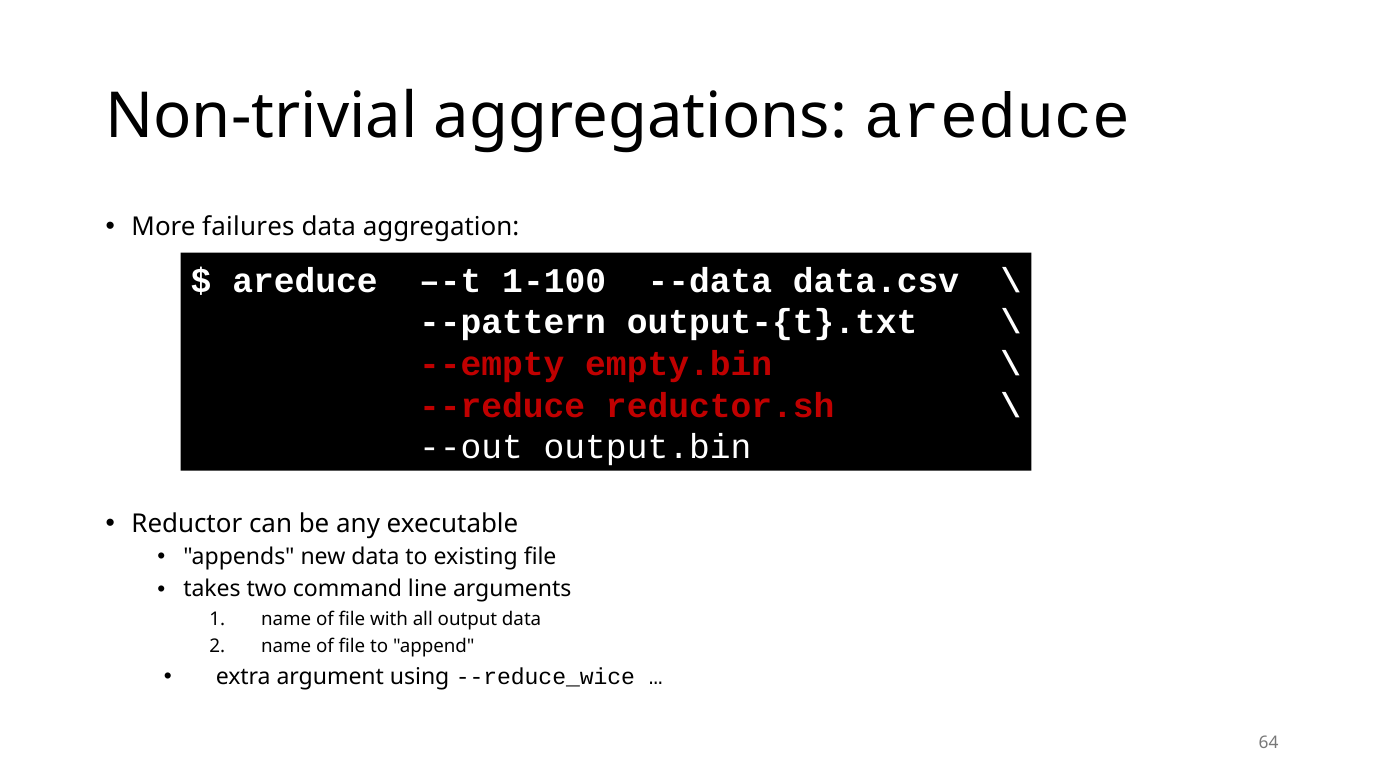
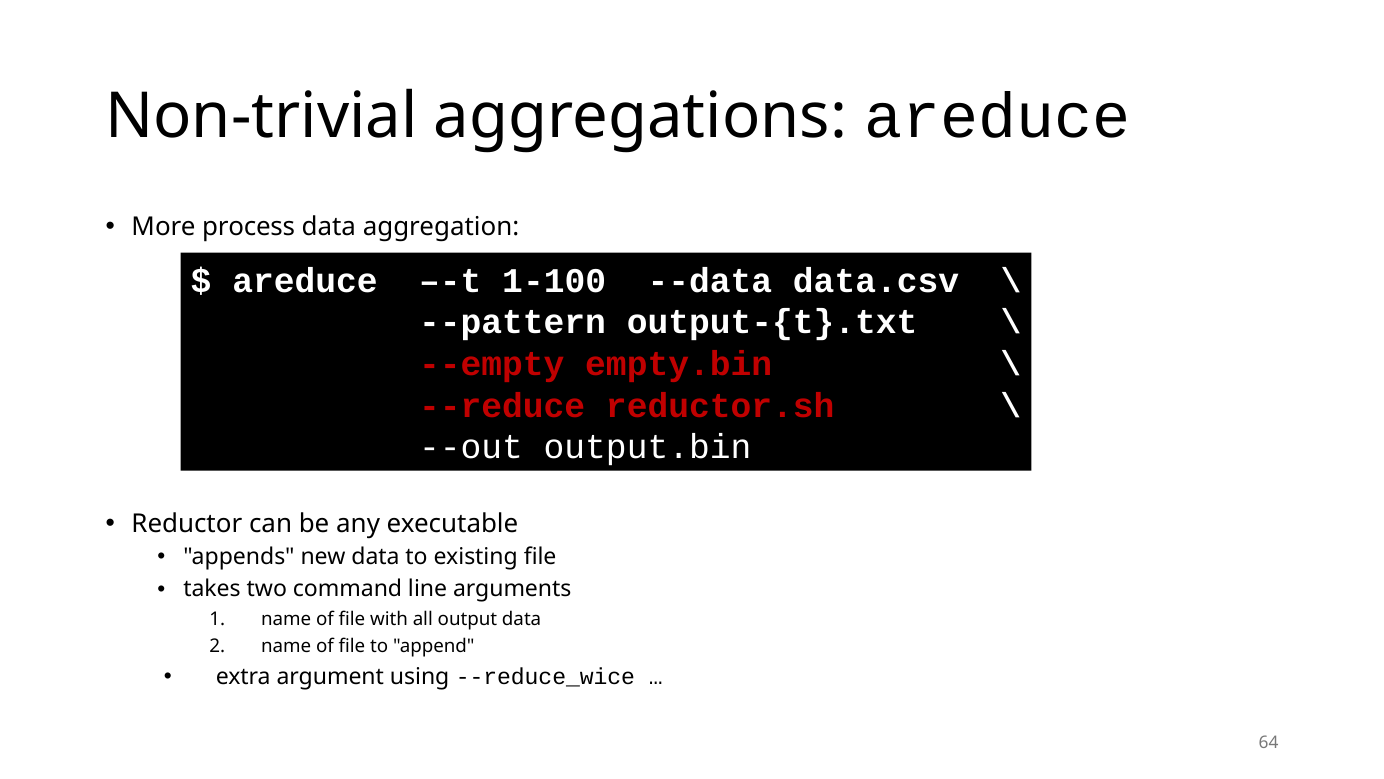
failures: failures -> process
